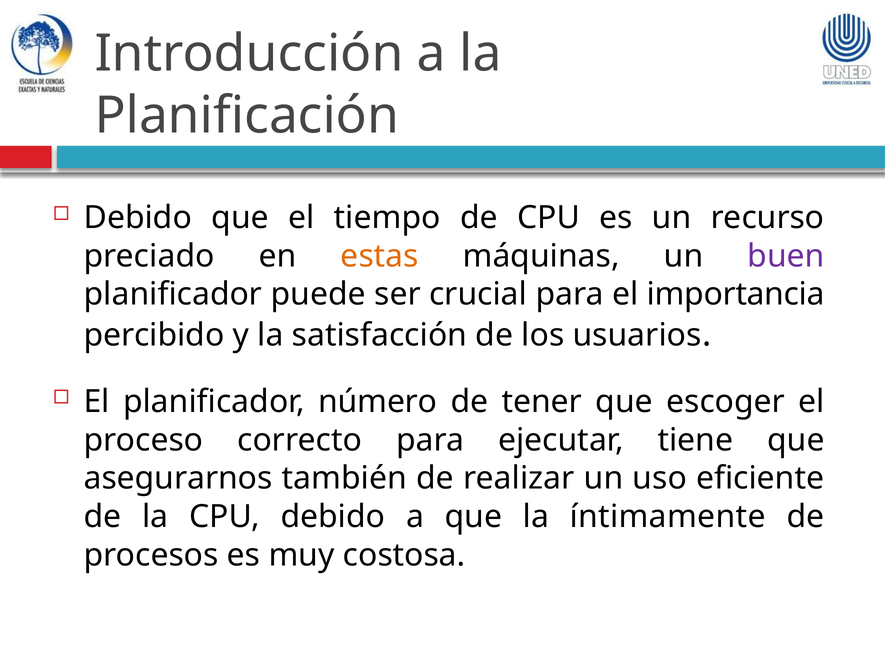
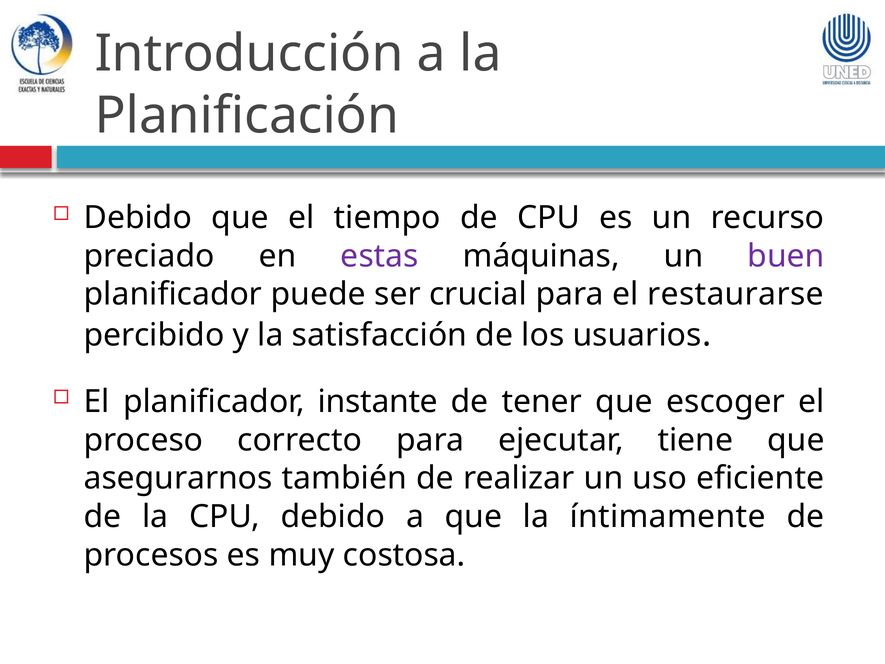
estas colour: orange -> purple
importancia: importancia -> restaurarse
número: número -> instante
